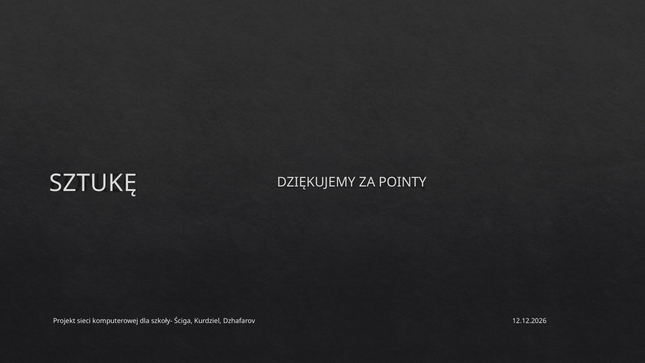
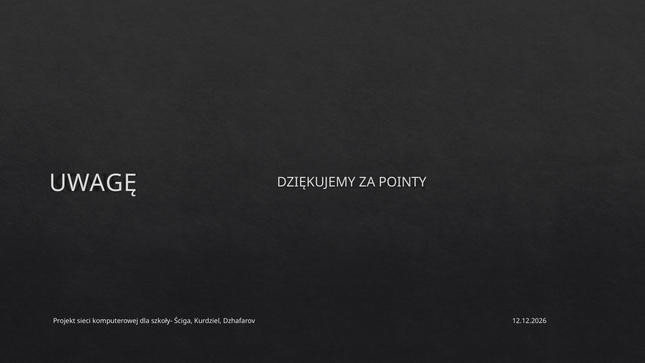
SZTUKĘ: SZTUKĘ -> UWAGĘ
